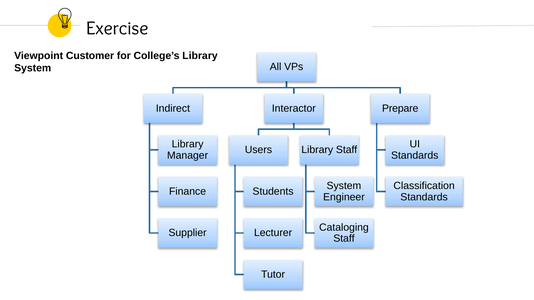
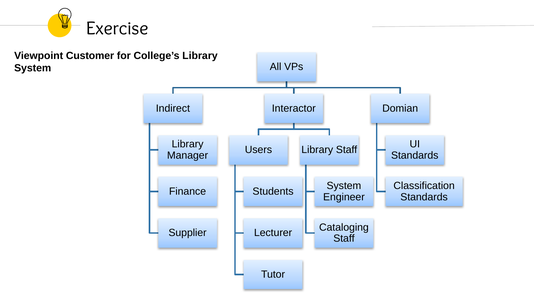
Prepare: Prepare -> Domian
